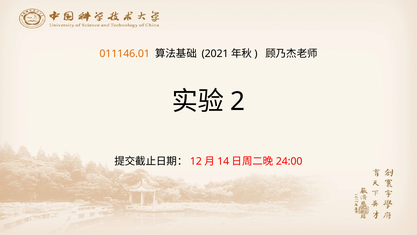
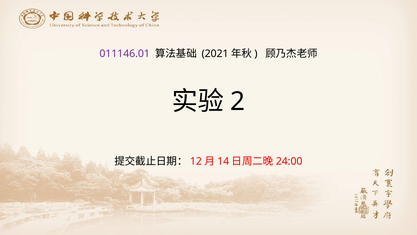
011146.01 colour: orange -> purple
